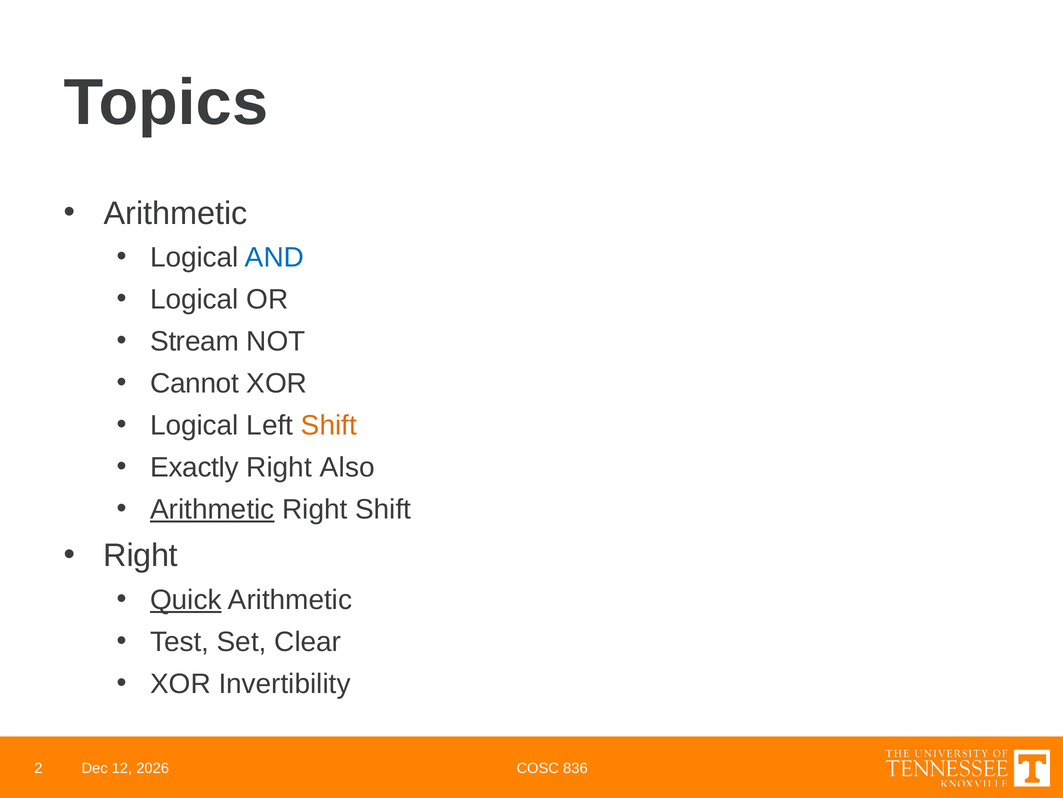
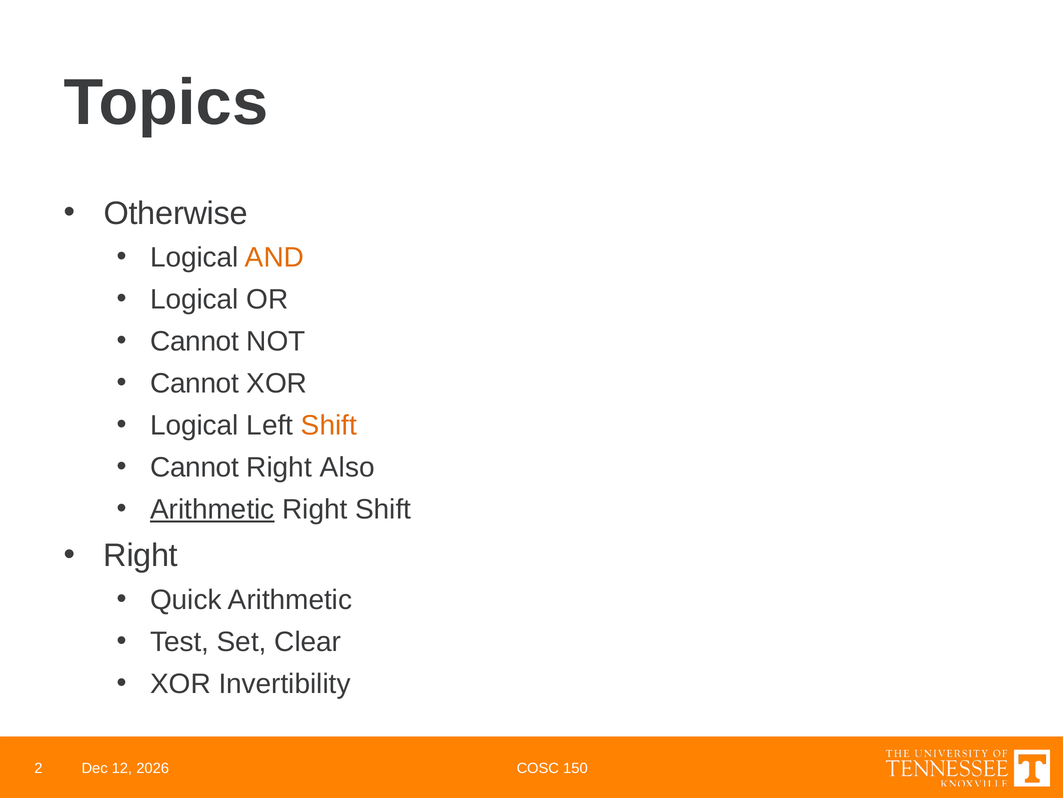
Arithmetic at (176, 213): Arithmetic -> Otherwise
AND colour: blue -> orange
Stream at (195, 341): Stream -> Cannot
Exactly at (195, 467): Exactly -> Cannot
Quick underline: present -> none
836: 836 -> 150
